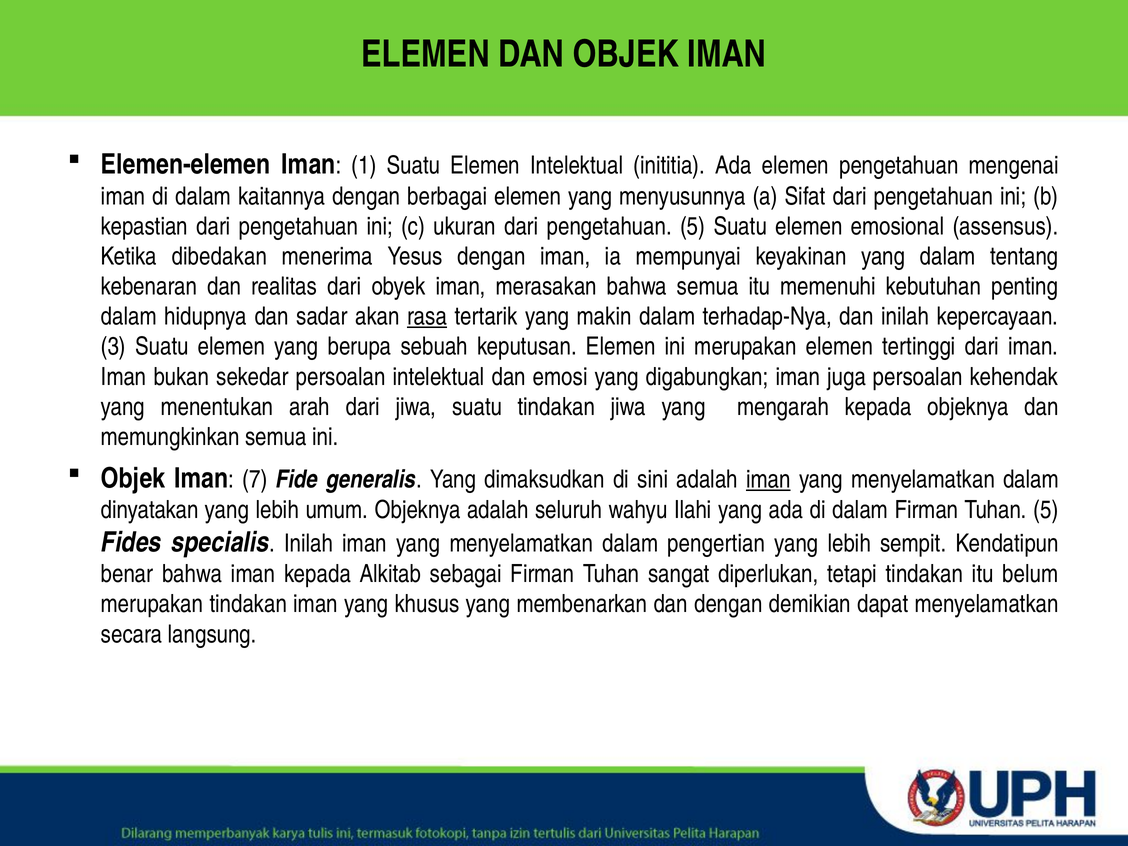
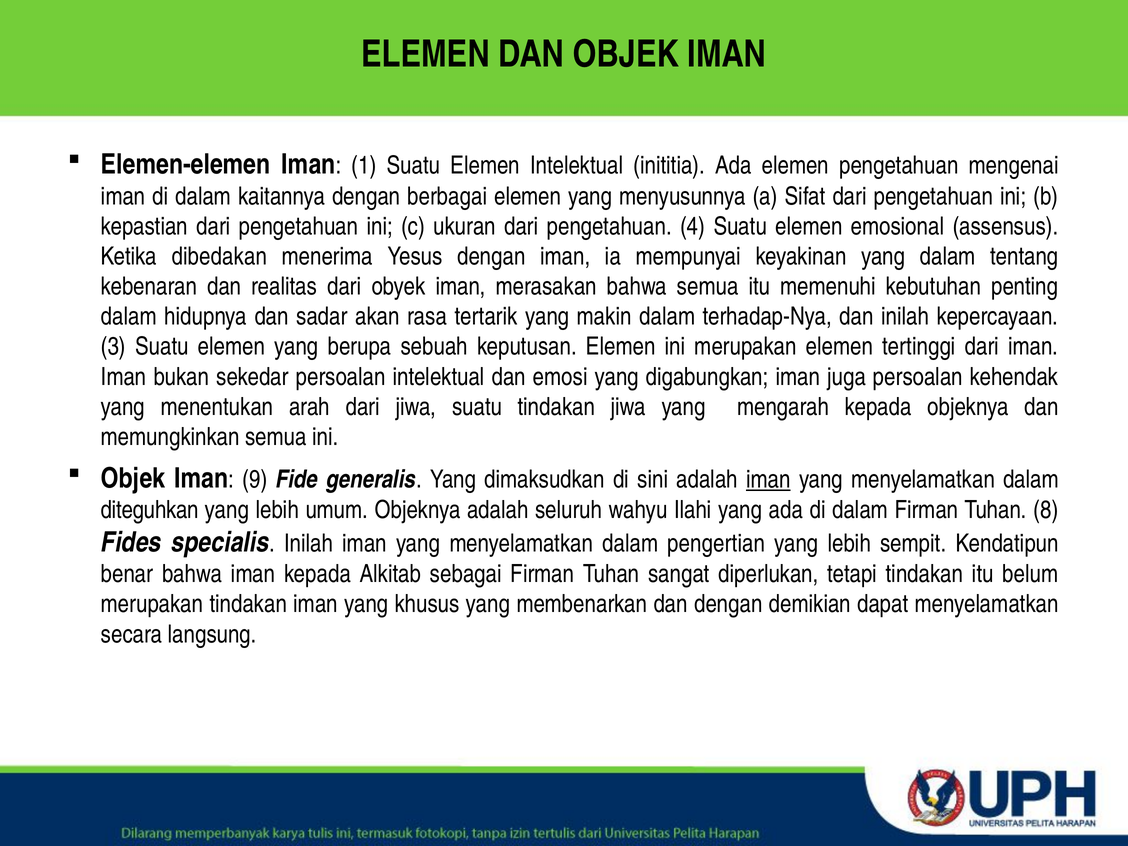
pengetahuan 5: 5 -> 4
rasa underline: present -> none
7: 7 -> 9
dinyatakan: dinyatakan -> diteguhkan
Tuhan 5: 5 -> 8
